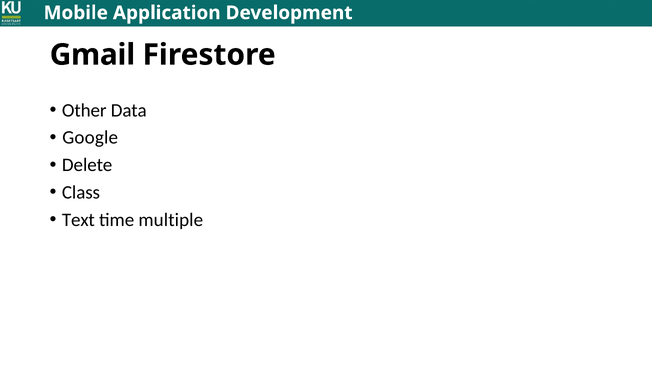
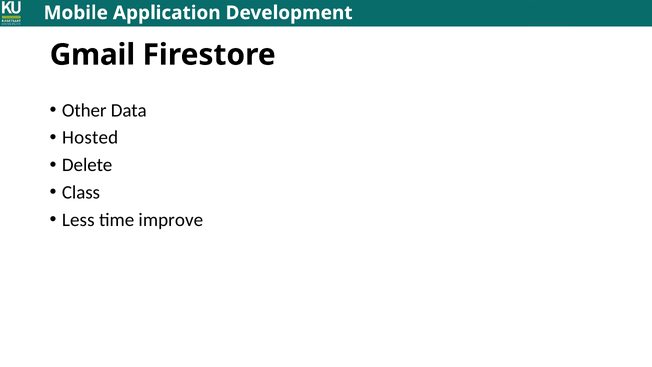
Google: Google -> Hosted
Text: Text -> Less
multiple: multiple -> improve
